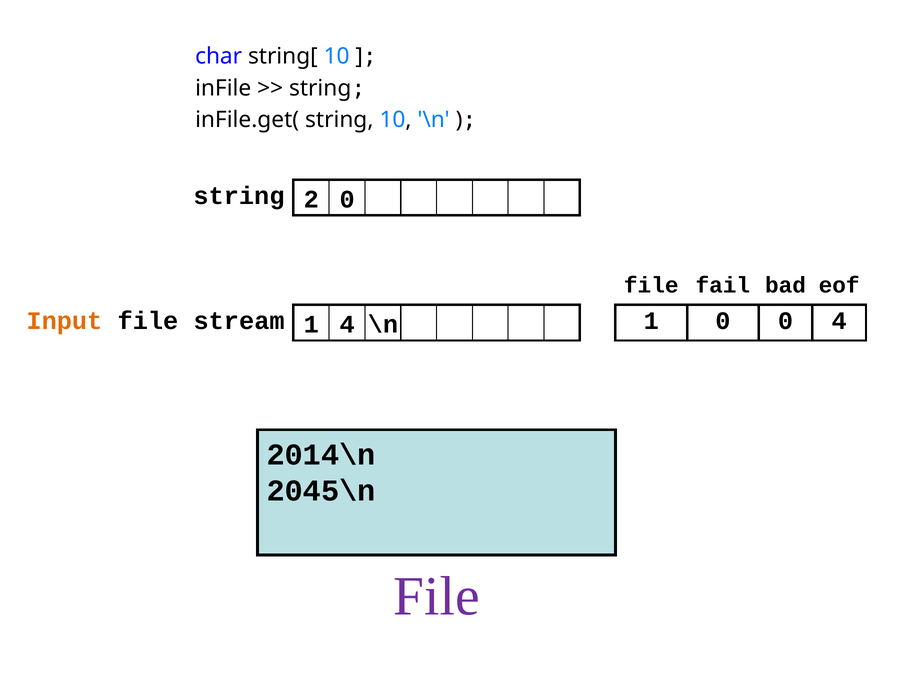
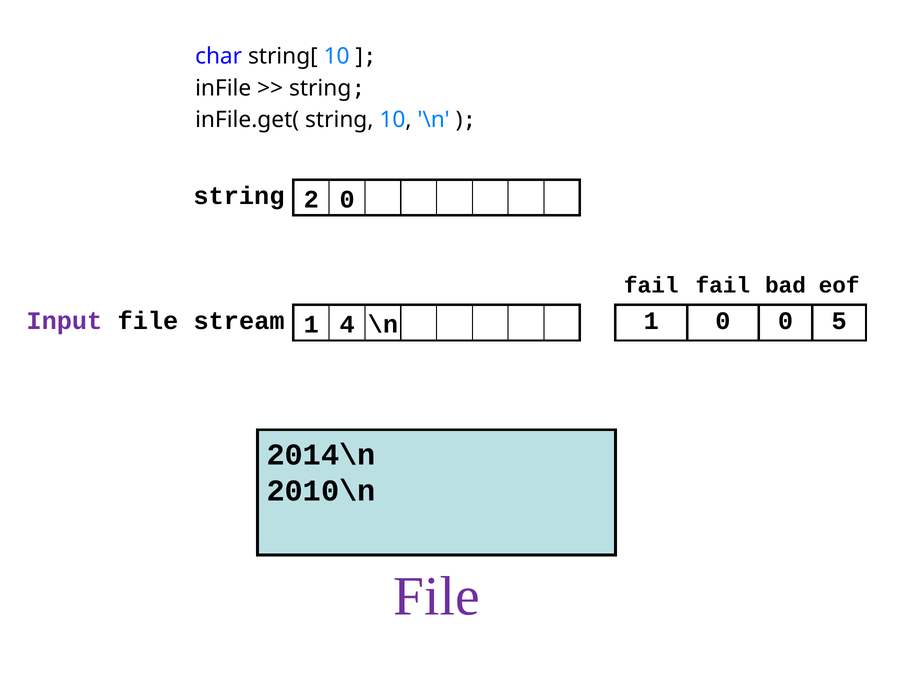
file at (651, 286): file -> fail
Input colour: orange -> purple
0 4: 4 -> 5
2045\n: 2045\n -> 2010\n
